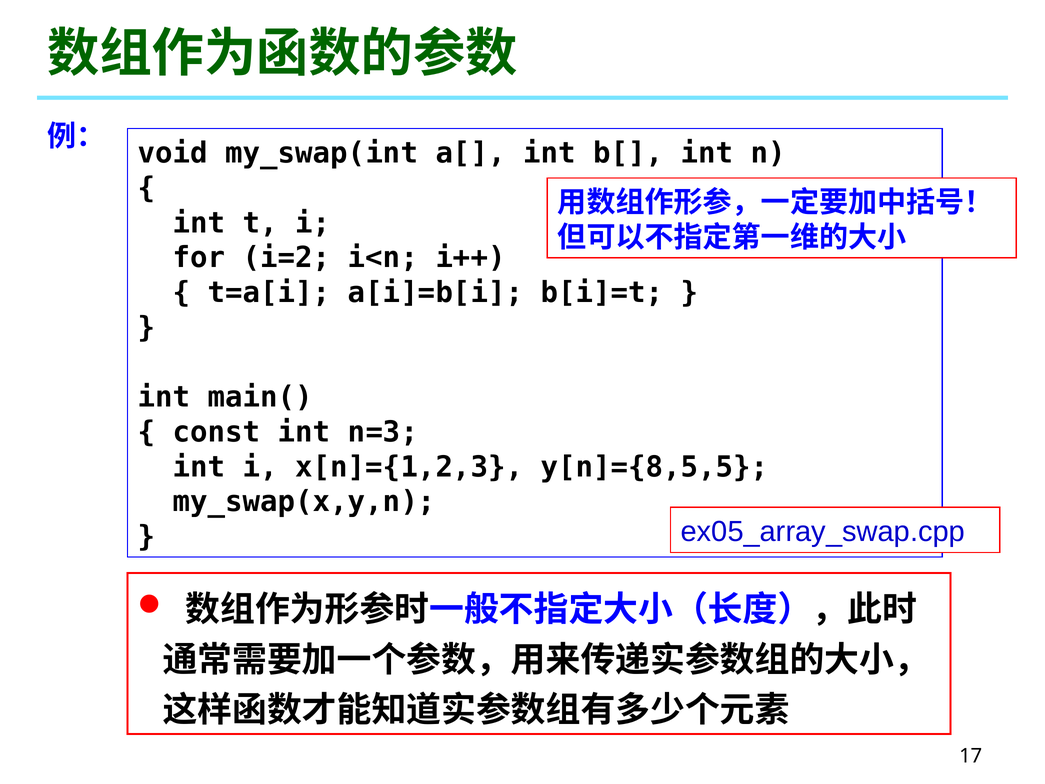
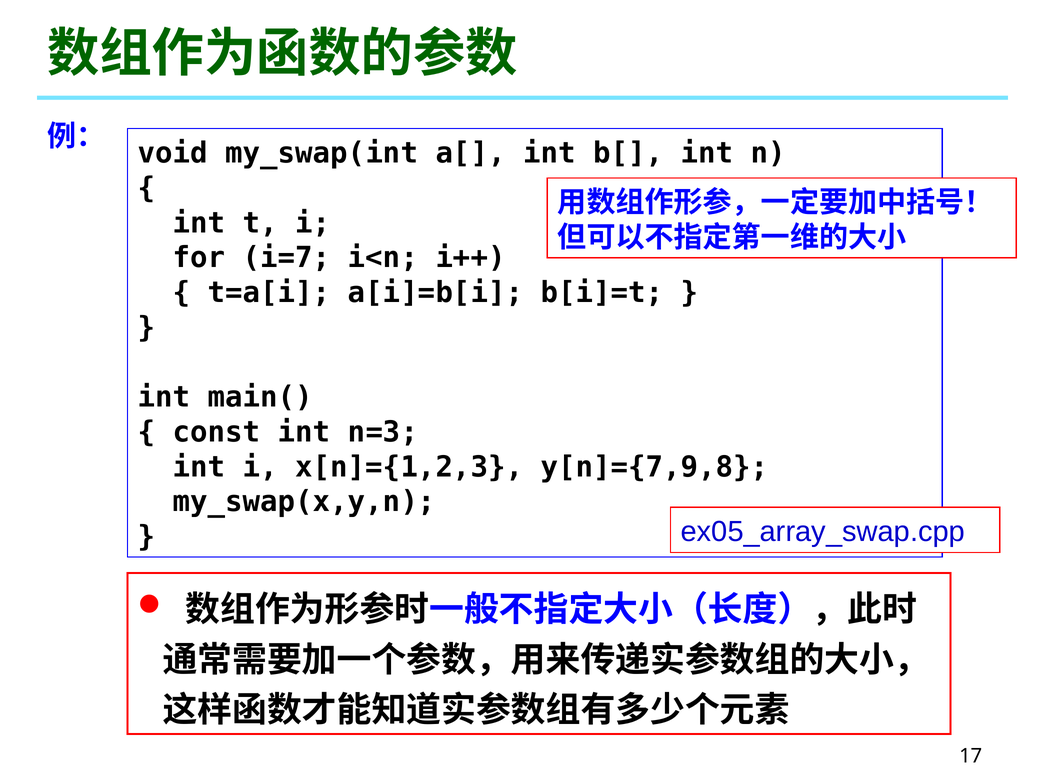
i=2: i=2 -> i=7
y[n]={8,5,5: y[n]={8,5,5 -> y[n]={7,9,8
